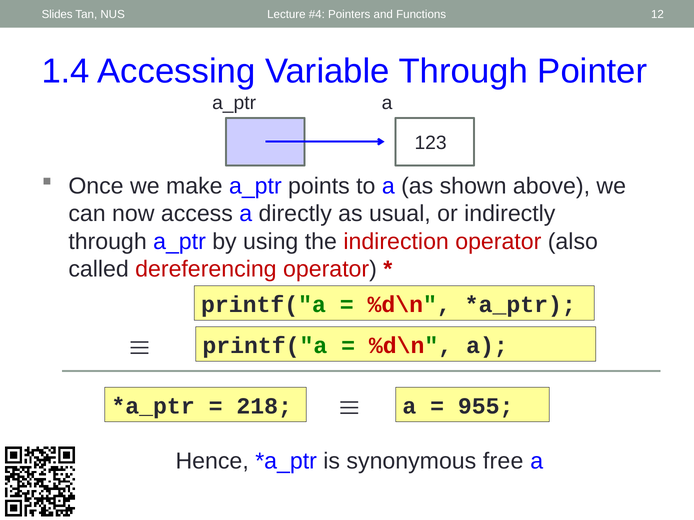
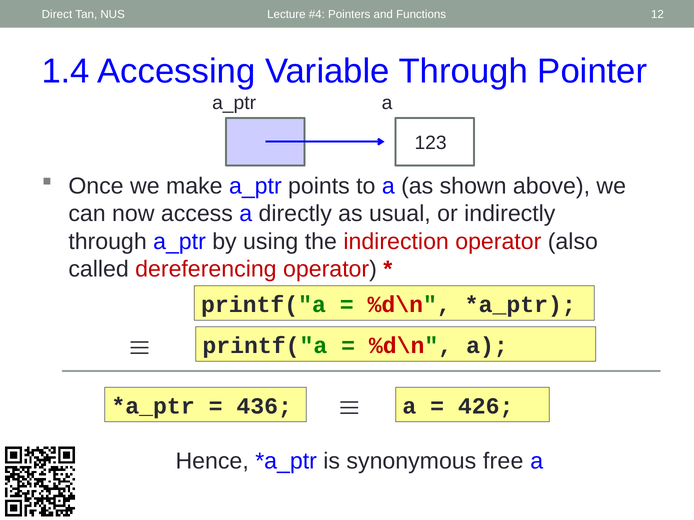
Slides: Slides -> Direct
218: 218 -> 436
955: 955 -> 426
